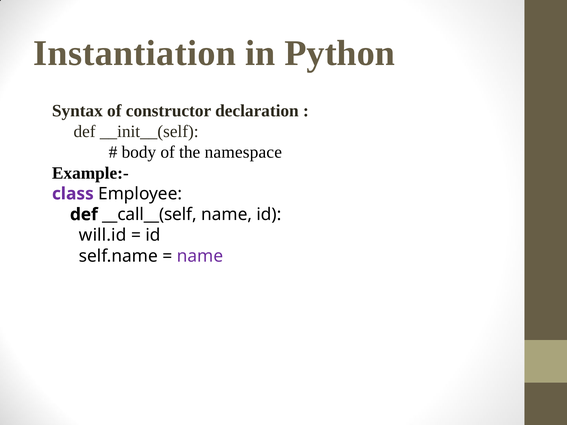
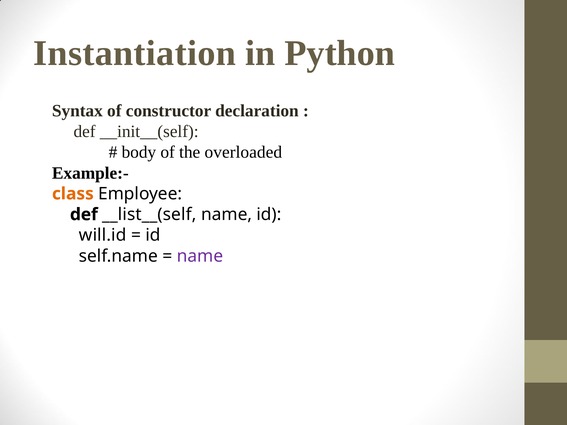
namespace: namespace -> overloaded
class colour: purple -> orange
__call__(self: __call__(self -> __list__(self
